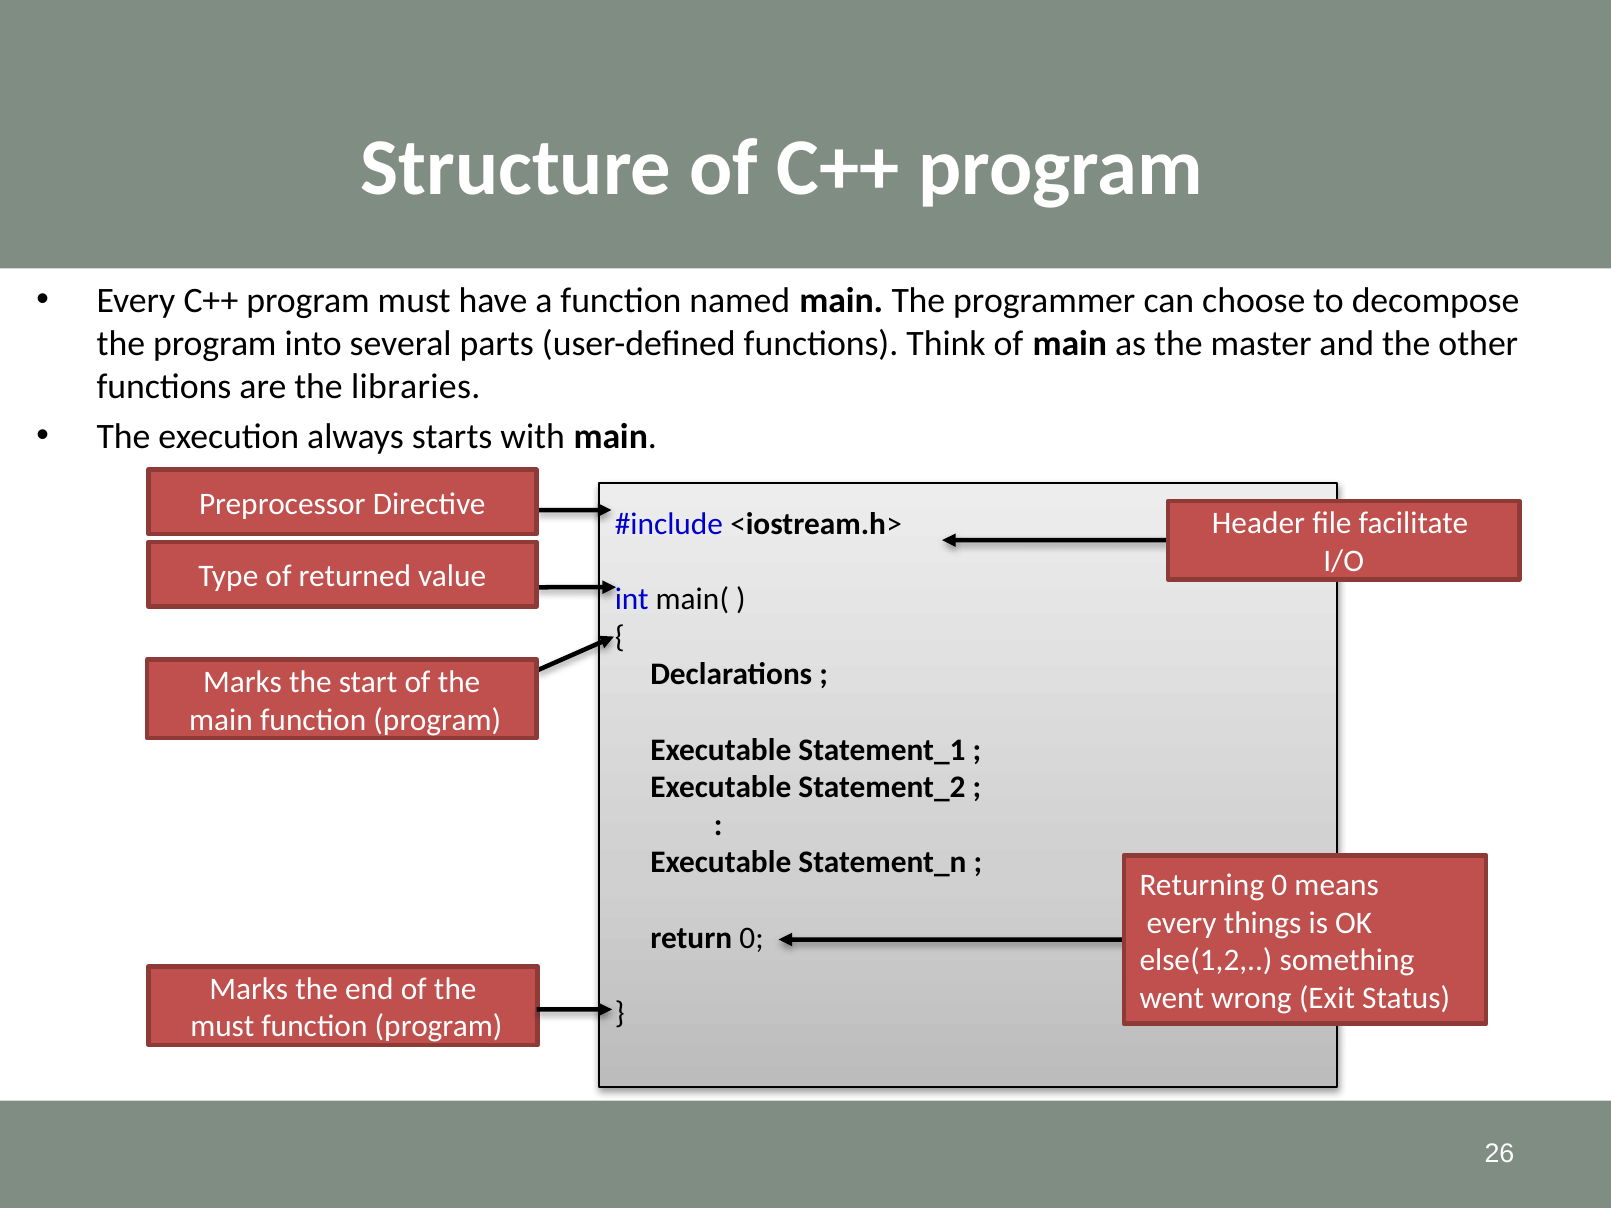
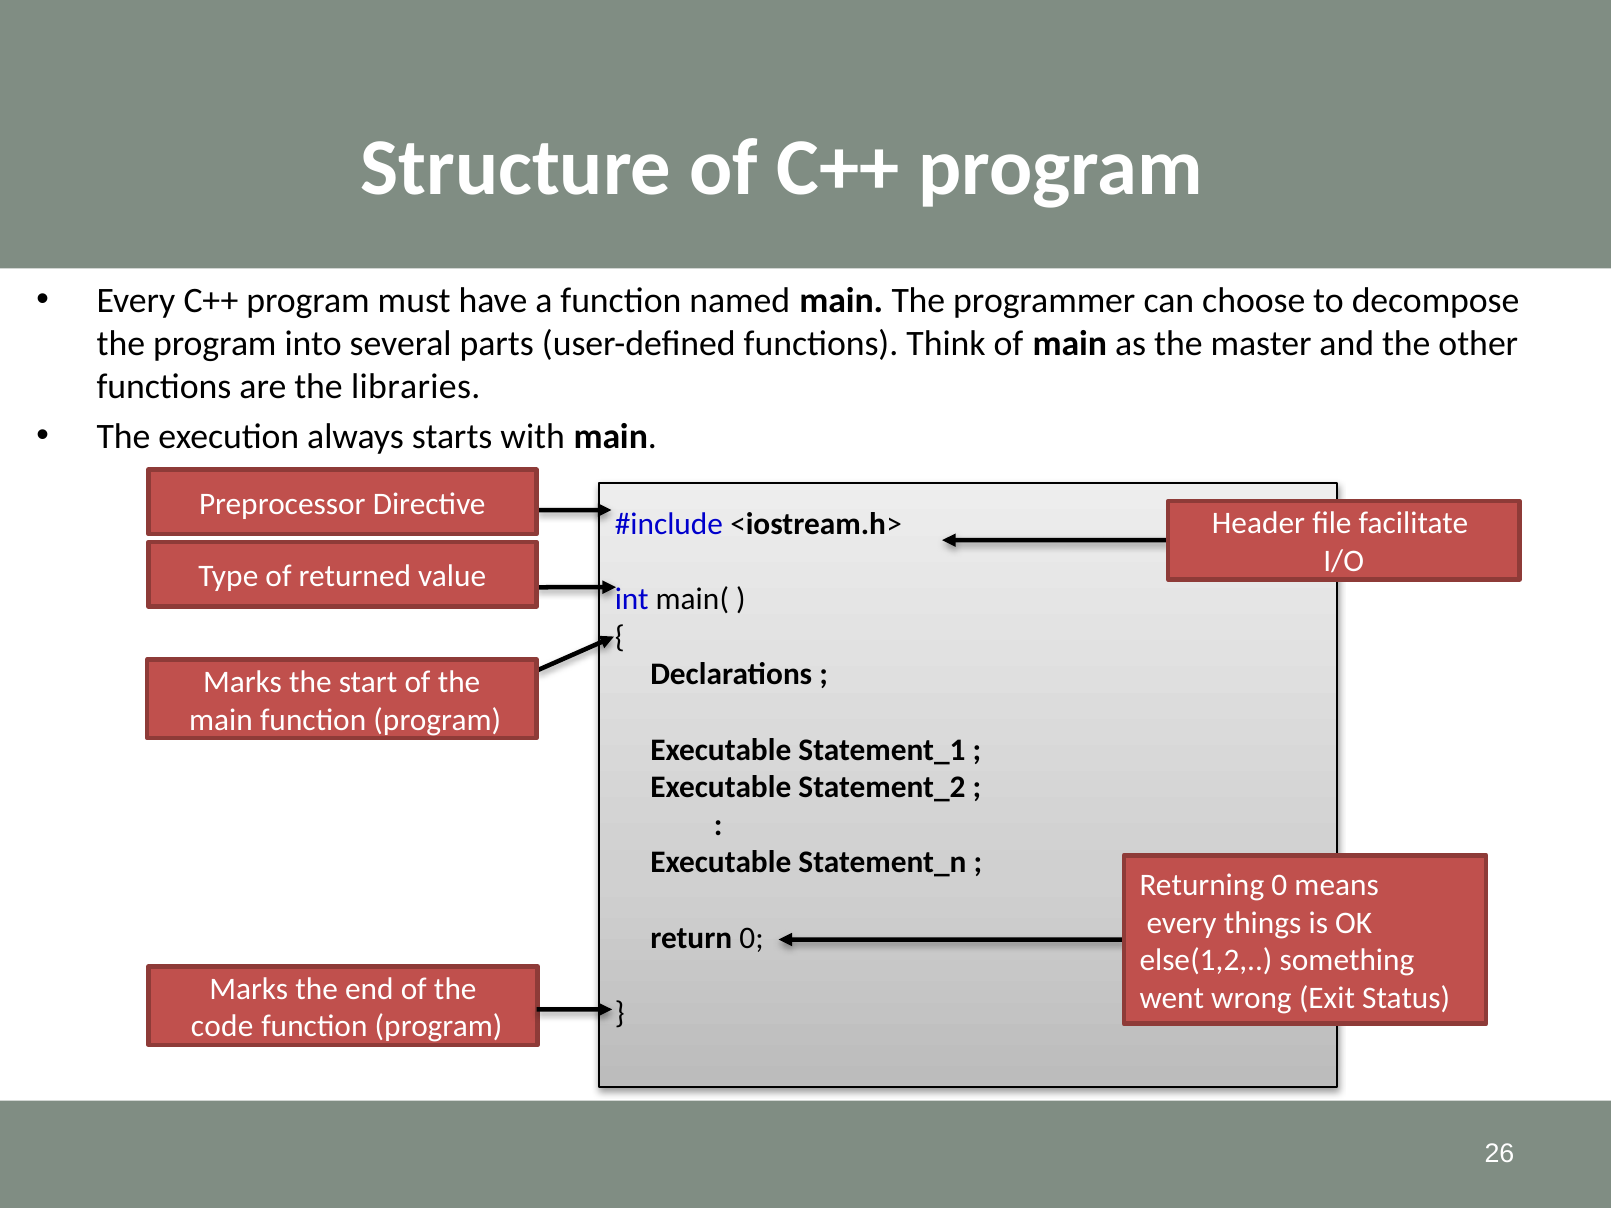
must at (222, 1027): must -> code
